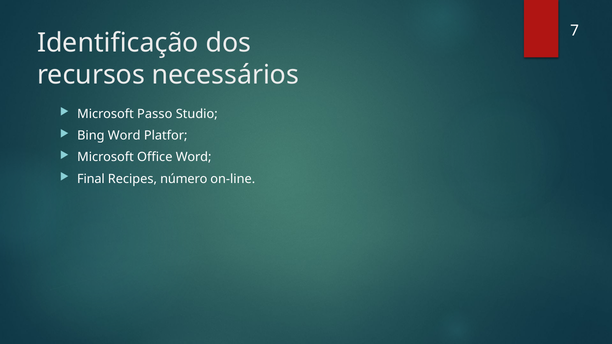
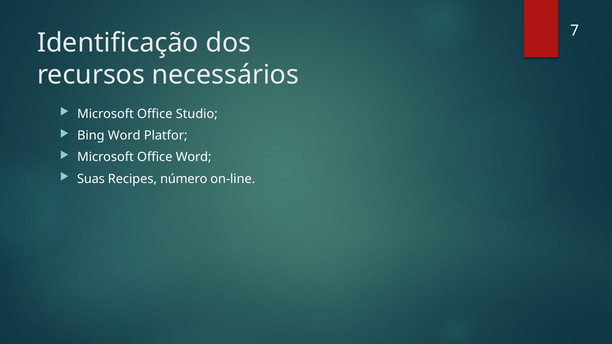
Passo at (155, 114): Passo -> Office
Final: Final -> Suas
